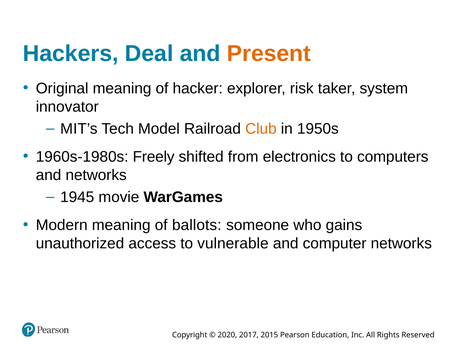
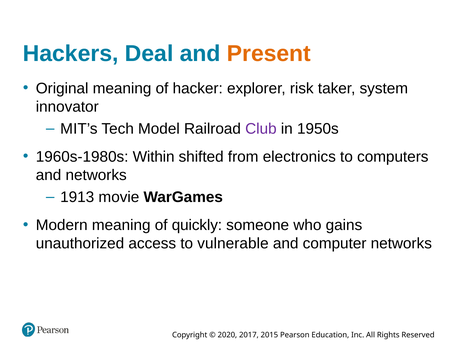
Club colour: orange -> purple
Freely: Freely -> Within
1945: 1945 -> 1913
ballots: ballots -> quickly
